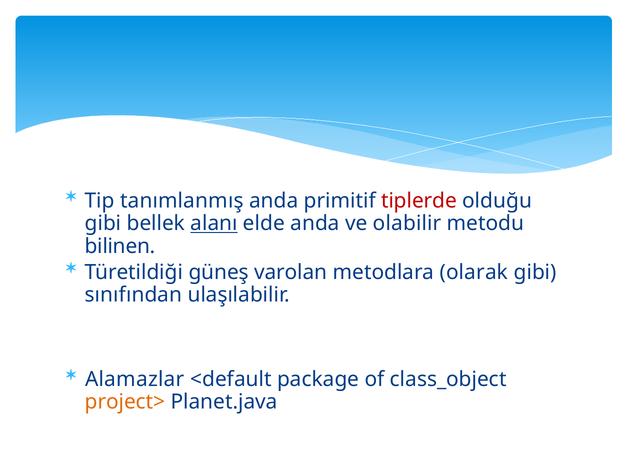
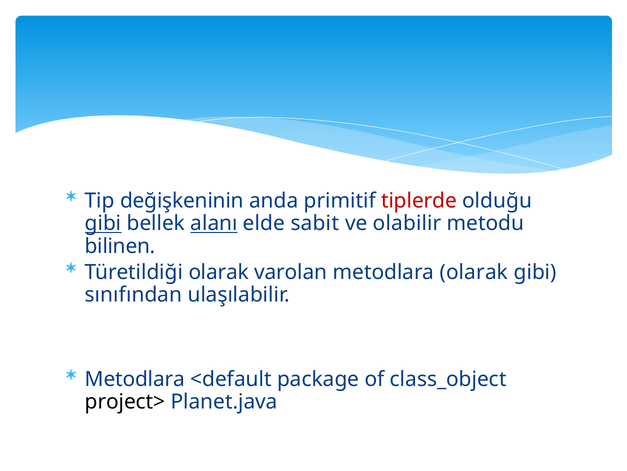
tanımlanmış: tanımlanmış -> değişkeninin
gibi at (103, 223) underline: none -> present
elde anda: anda -> sabit
Türetildiği güneş: güneş -> olarak
Alamazlar at (135, 379): Alamazlar -> Metodlara
project> colour: orange -> black
